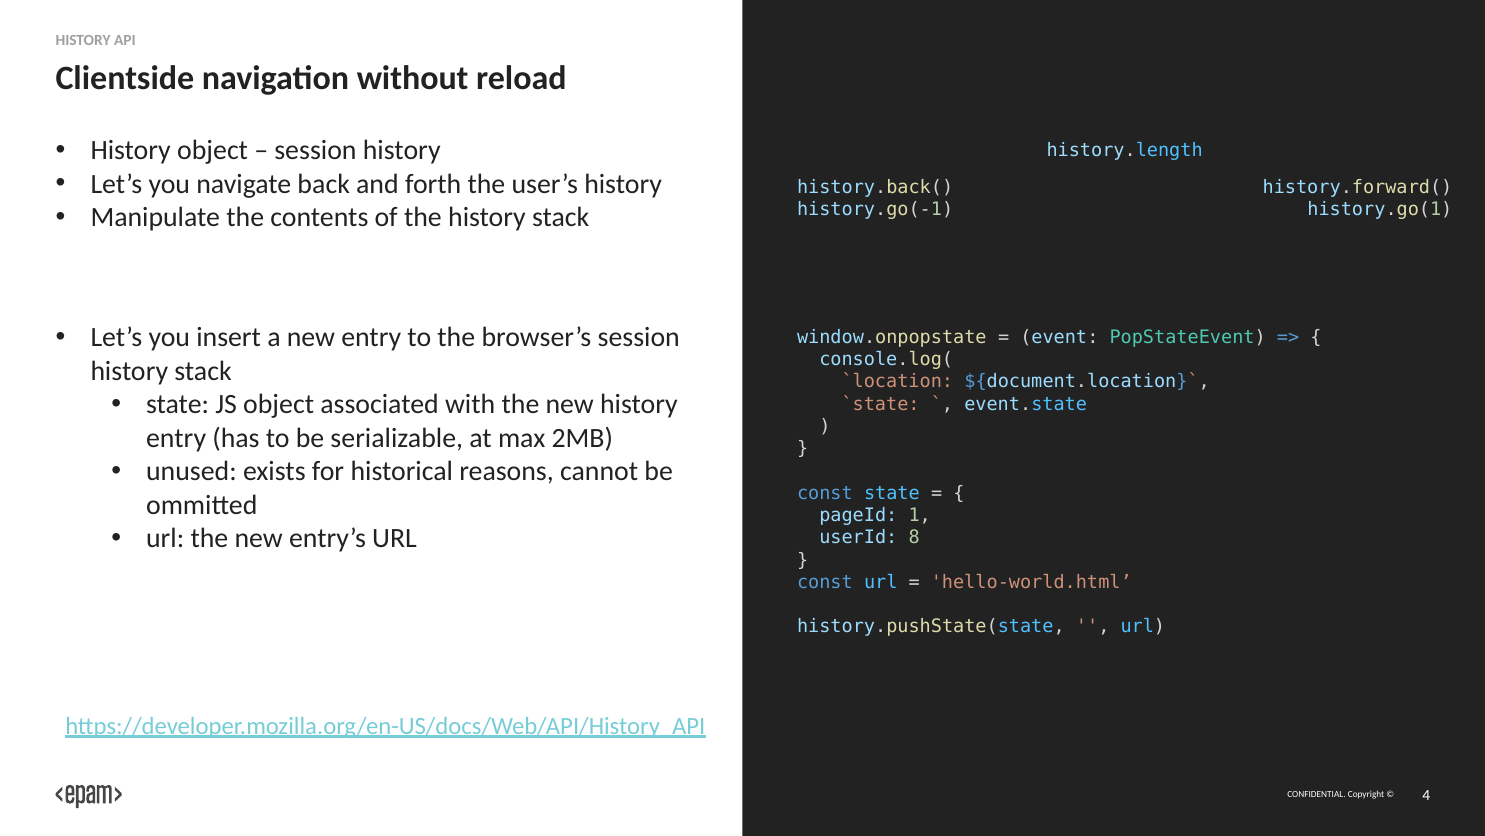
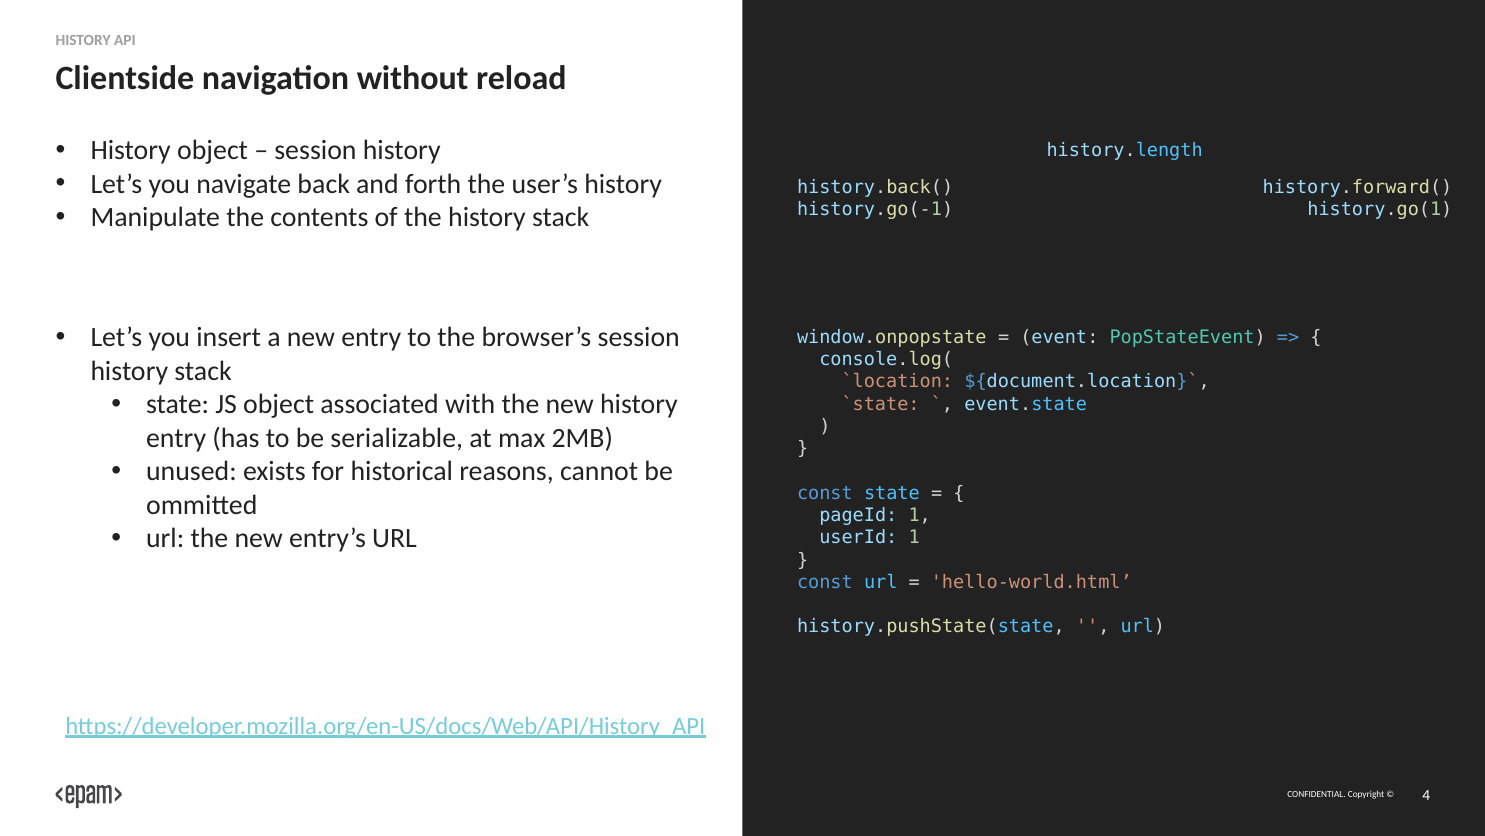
userId 8: 8 -> 1
